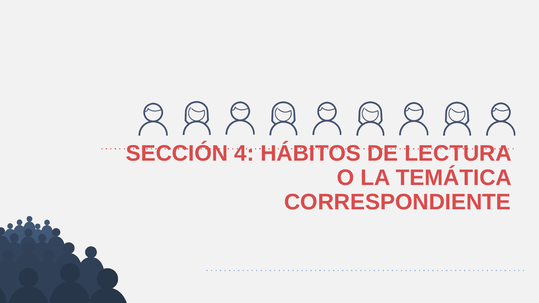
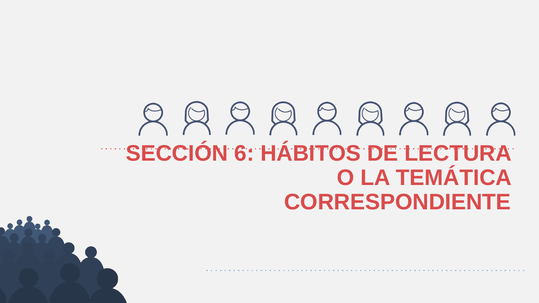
4: 4 -> 6
